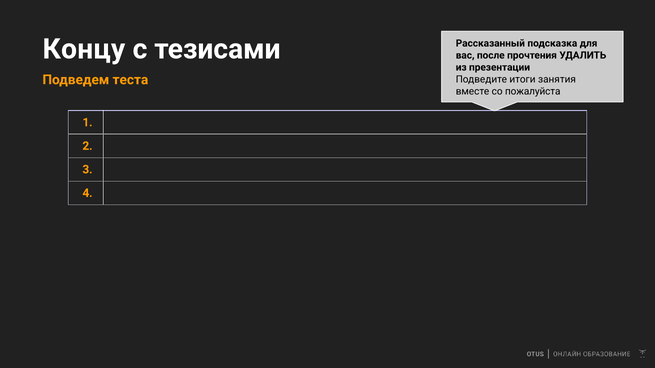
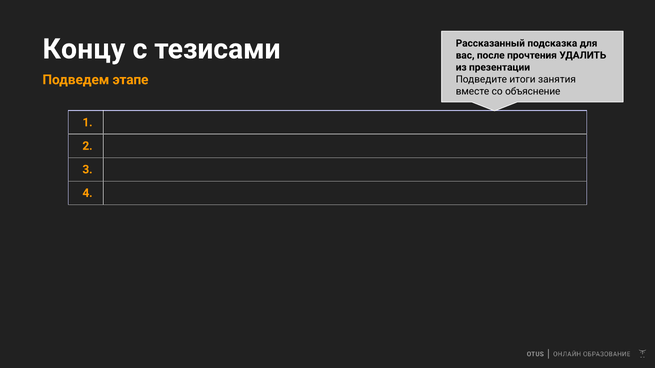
теста: теста -> этапе
пожалуйста: пожалуйста -> объяснение
